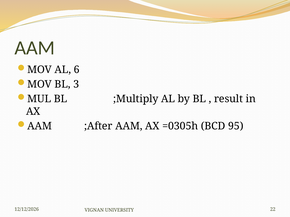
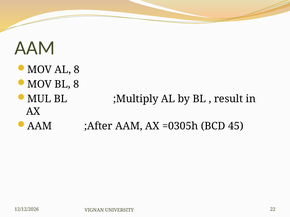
AL 6: 6 -> 8
BL 3: 3 -> 8
95: 95 -> 45
